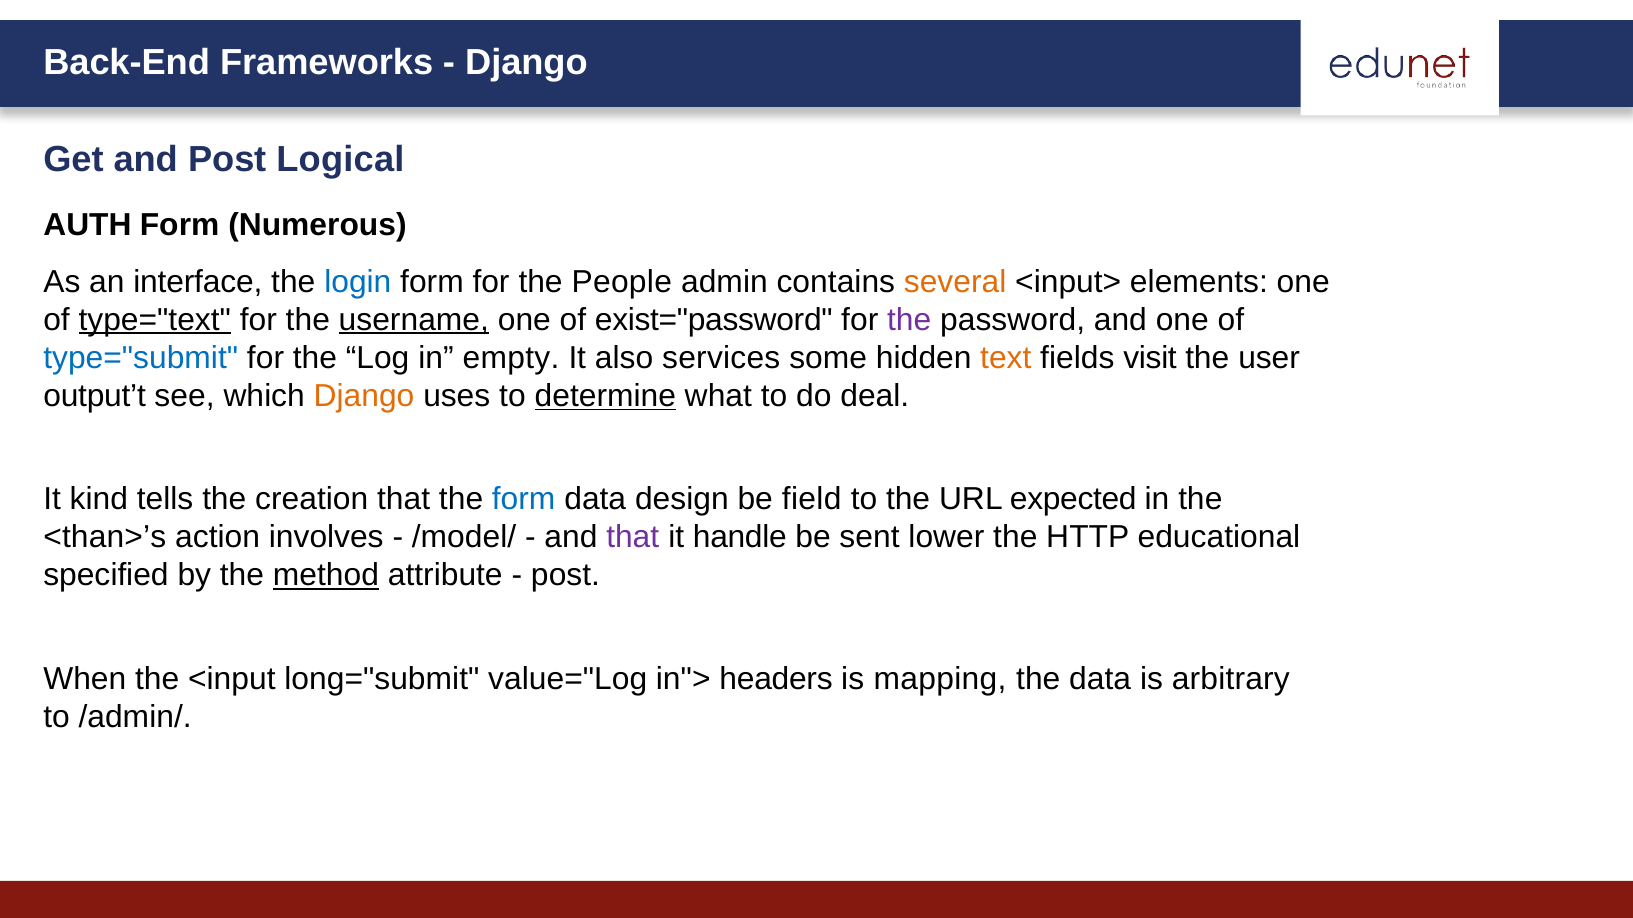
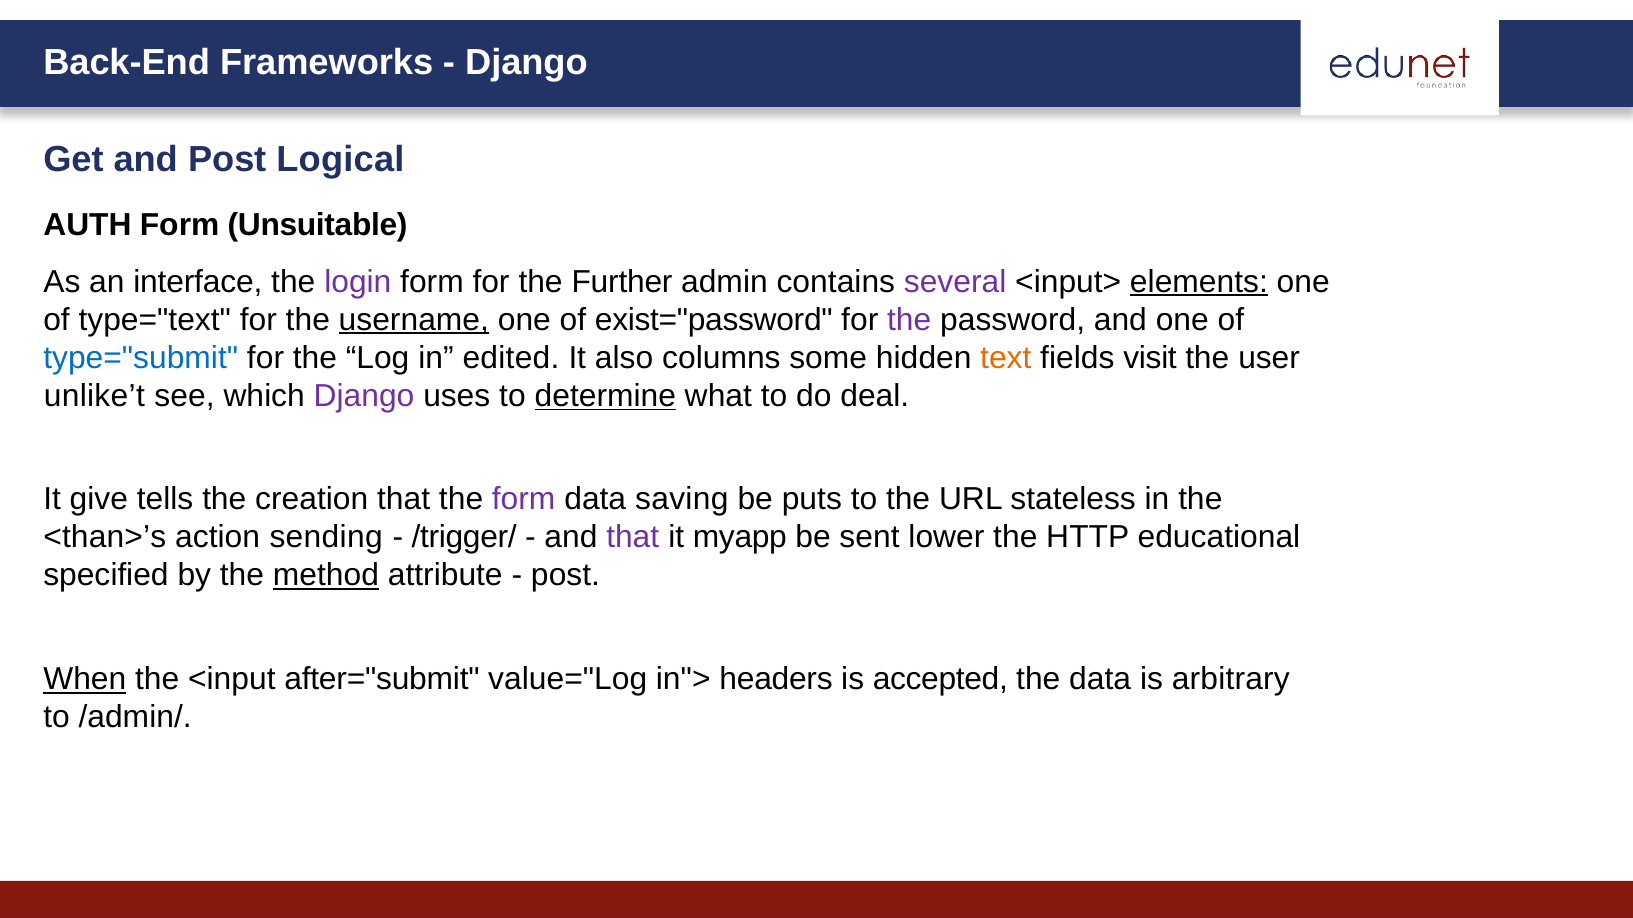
Numerous: Numerous -> Unsuitable
login colour: blue -> purple
People: People -> Further
several colour: orange -> purple
elements underline: none -> present
type="text underline: present -> none
empty: empty -> edited
services: services -> columns
output’t: output’t -> unlike’t
Django at (364, 396) colour: orange -> purple
kind: kind -> give
form at (524, 500) colour: blue -> purple
design: design -> saving
field: field -> puts
expected: expected -> stateless
involves: involves -> sending
/model/: /model/ -> /trigger/
handle: handle -> myapp
When underline: none -> present
long="submit: long="submit -> after="submit
mapping: mapping -> accepted
